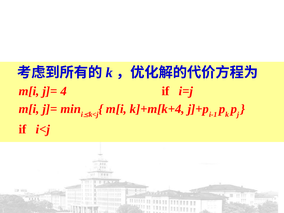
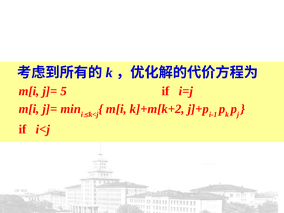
4: 4 -> 5
k]+m[k+4: k]+m[k+4 -> k]+m[k+2
